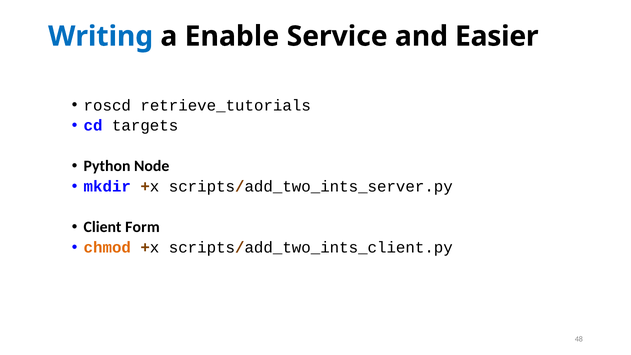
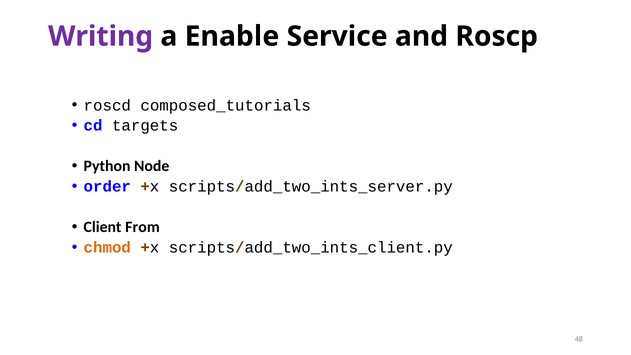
Writing colour: blue -> purple
Easier: Easier -> Roscp
retrieve_tutorials: retrieve_tutorials -> composed_tutorials
mkdir: mkdir -> order
Form: Form -> From
